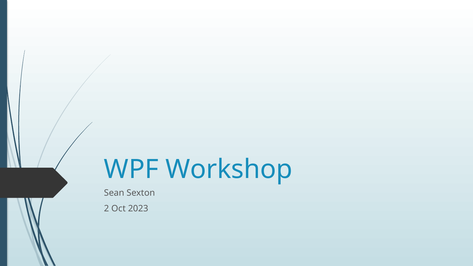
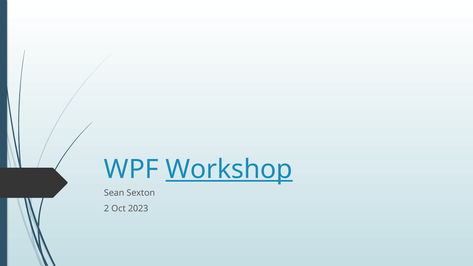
Workshop underline: none -> present
